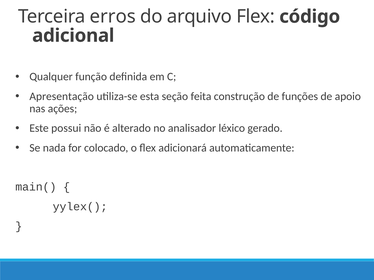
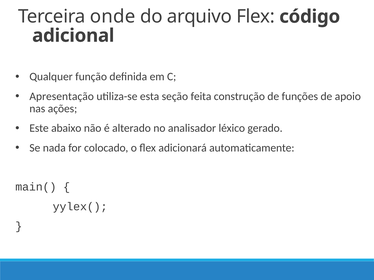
erros: erros -> onde
possui: possui -> abaixo
